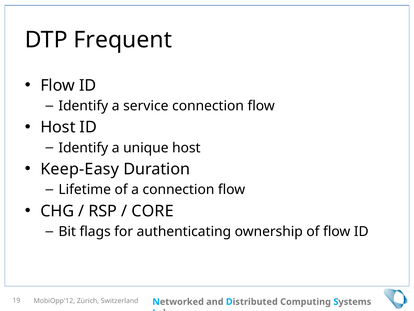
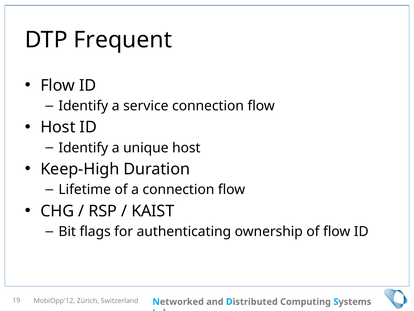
Keep-Easy: Keep-Easy -> Keep-High
CORE: CORE -> KAIST
